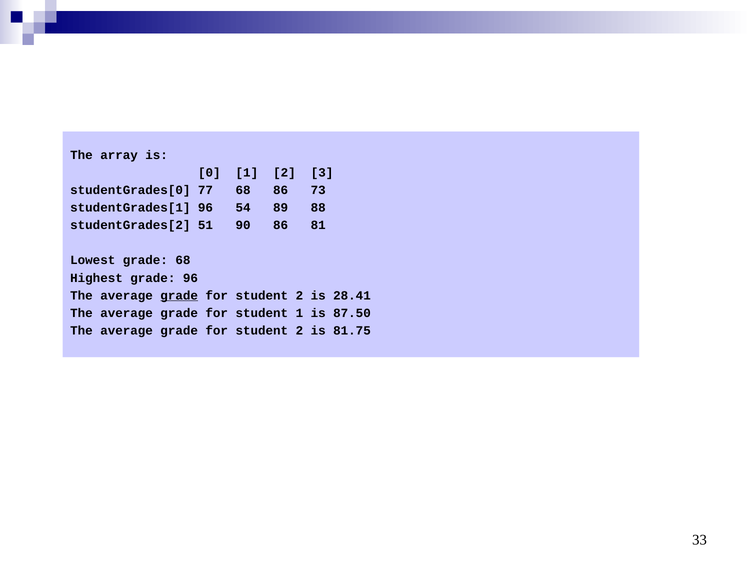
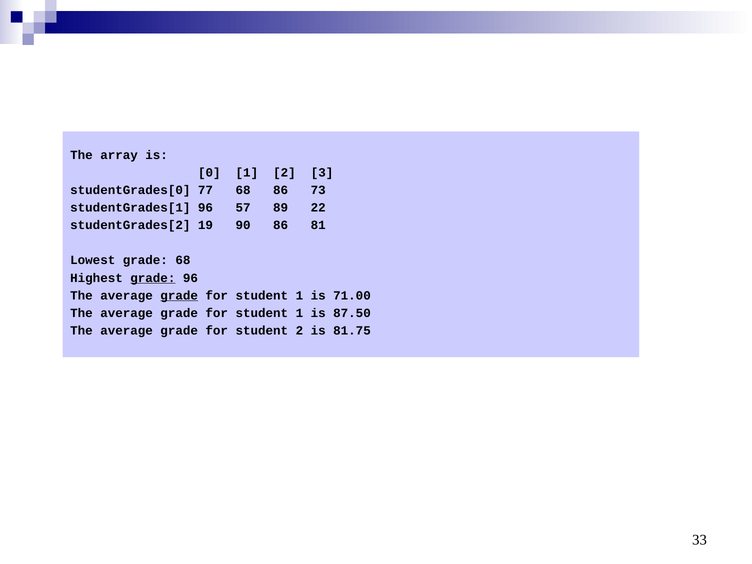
54: 54 -> 57
88: 88 -> 22
51: 51 -> 19
grade at (153, 278) underline: none -> present
2 at (299, 295): 2 -> 1
28.41: 28.41 -> 71.00
